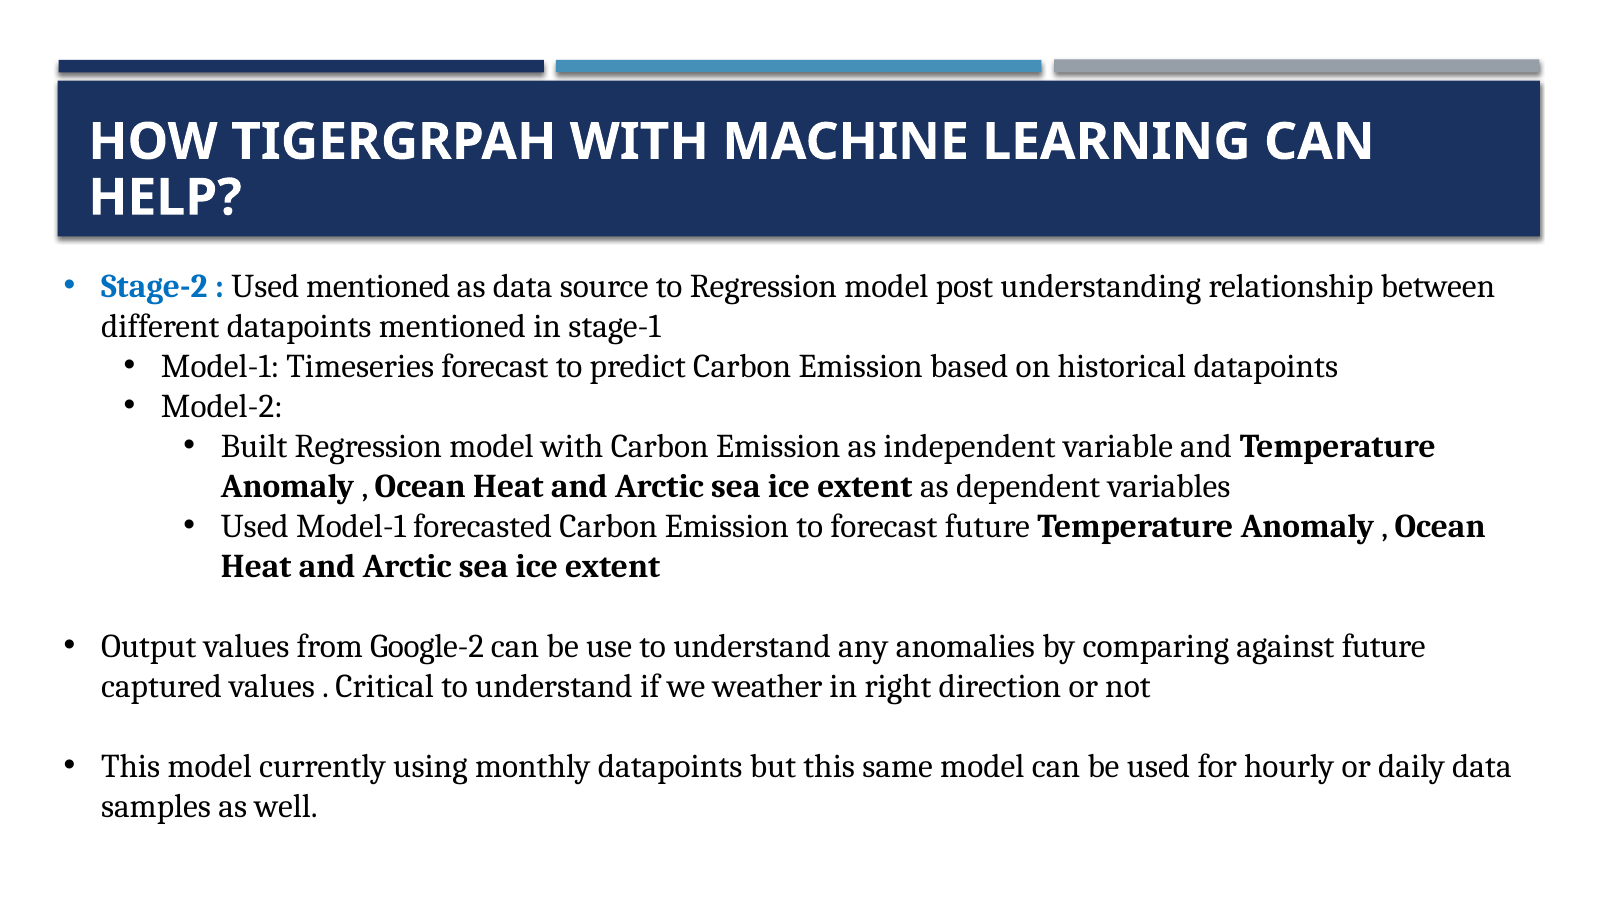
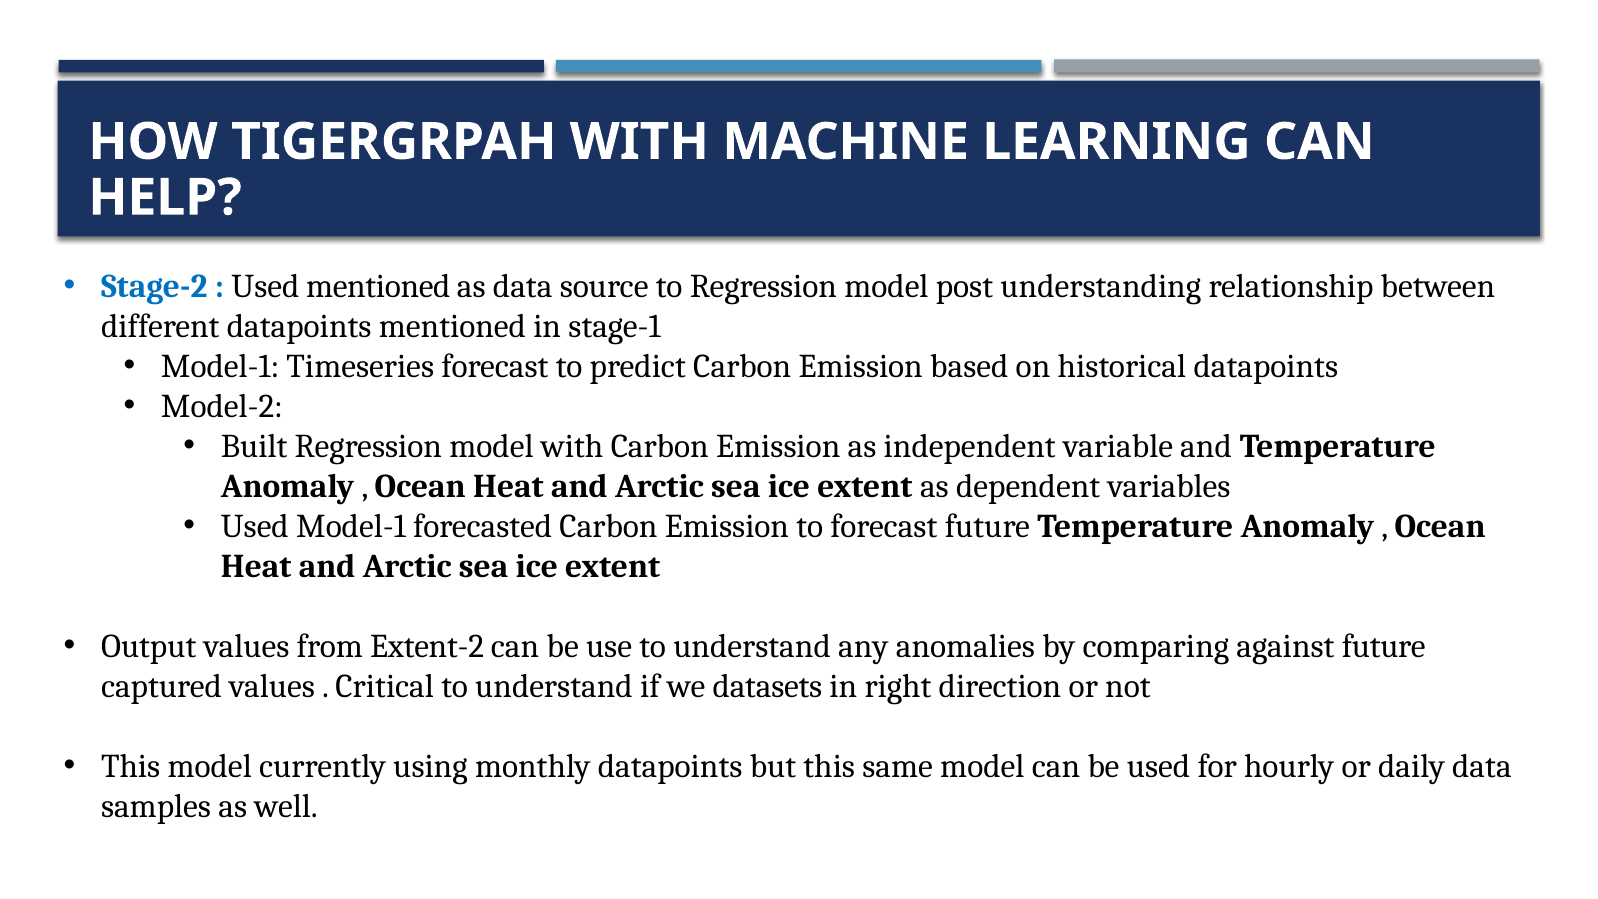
Google-2: Google-2 -> Extent-2
weather: weather -> datasets
